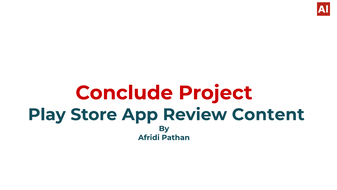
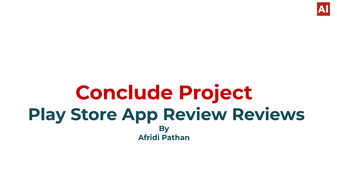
Content: Content -> Reviews
